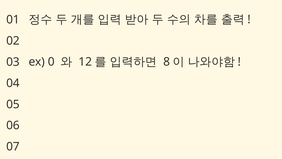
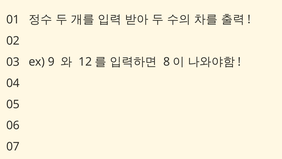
0: 0 -> 9
